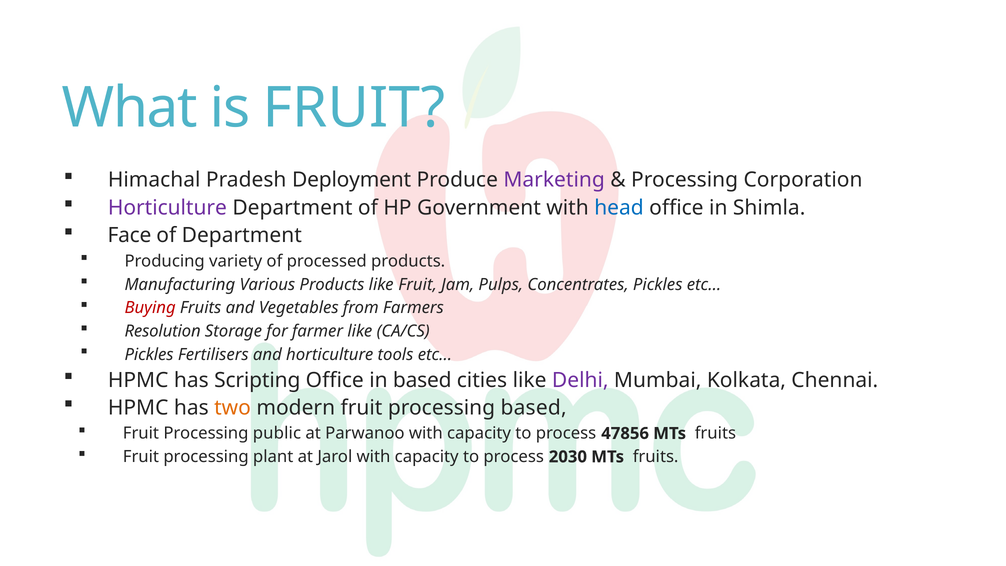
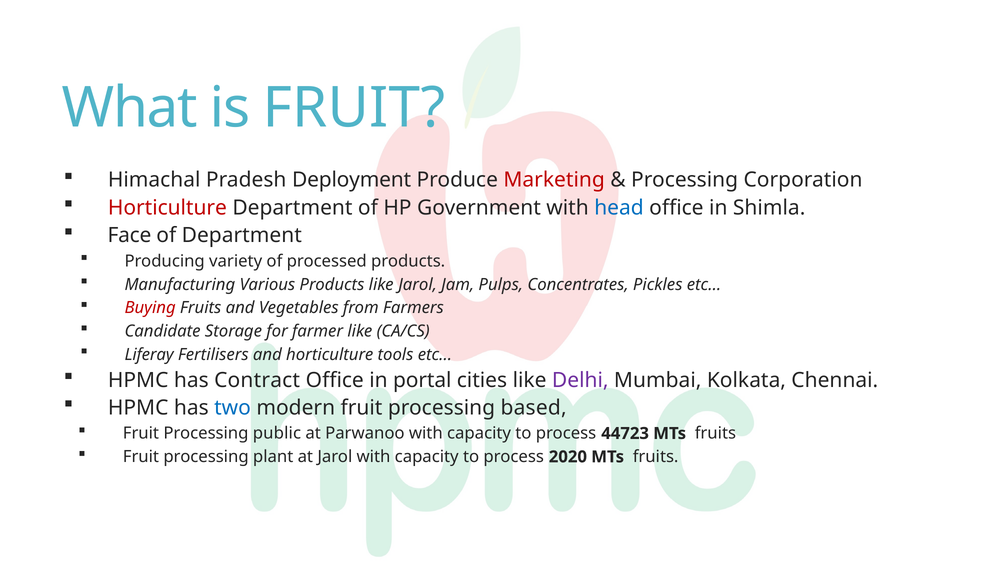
Marketing colour: purple -> red
Horticulture at (167, 208) colour: purple -> red
like Fruit: Fruit -> Jarol
Resolution: Resolution -> Candidate
Pickles at (149, 355): Pickles -> Liferay
Scripting: Scripting -> Contract
in based: based -> portal
two colour: orange -> blue
47856: 47856 -> 44723
2030: 2030 -> 2020
